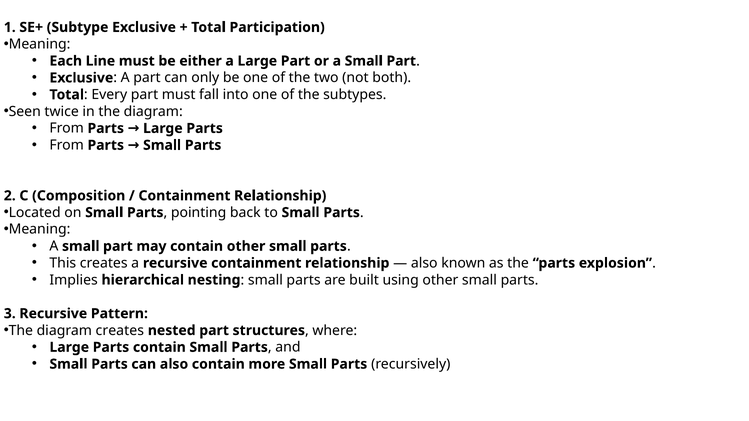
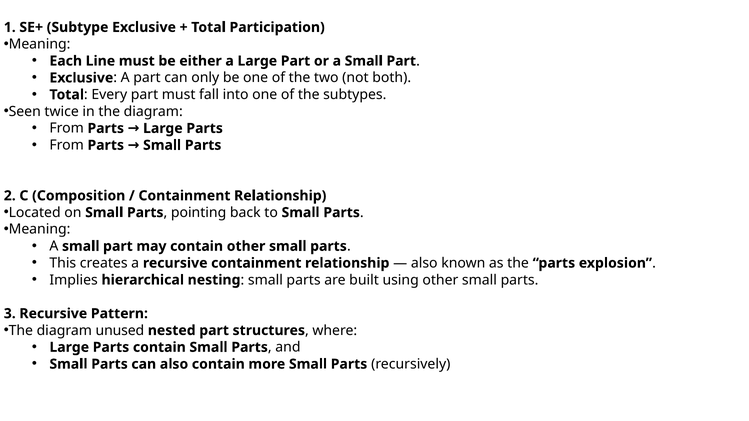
diagram creates: creates -> unused
